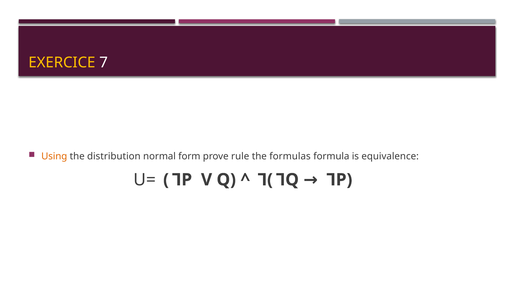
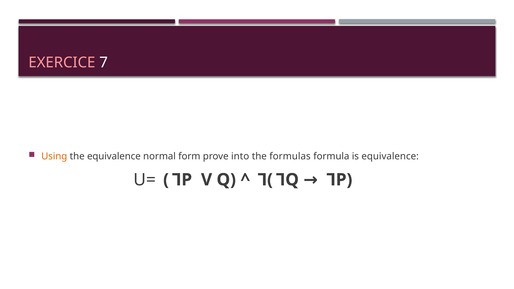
EXERCICE colour: yellow -> pink
the distribution: distribution -> equivalence
rule: rule -> into
